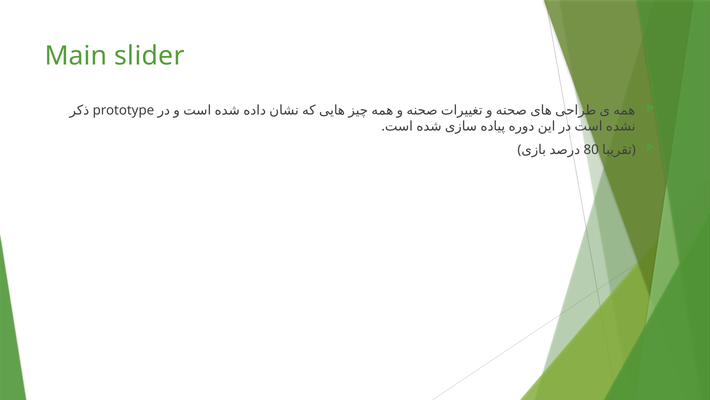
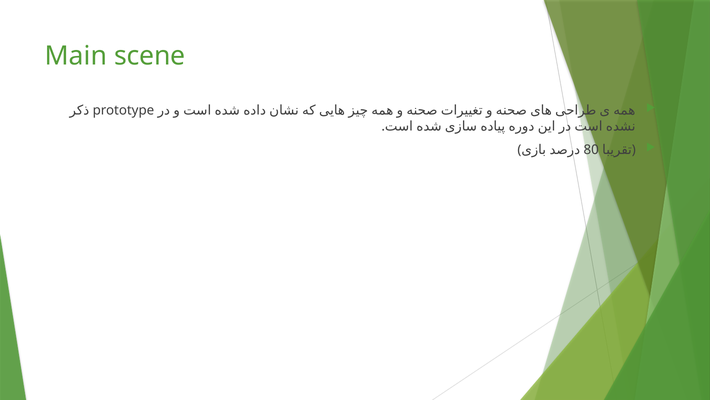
slider: slider -> scene
